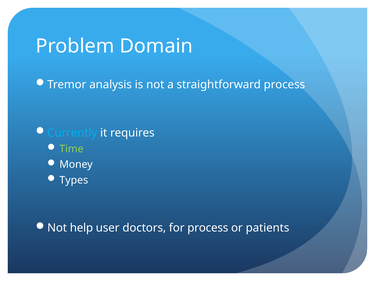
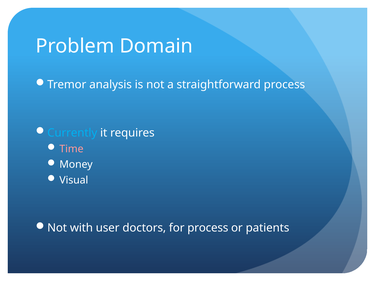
Time colour: light green -> pink
Types: Types -> Visual
help: help -> with
